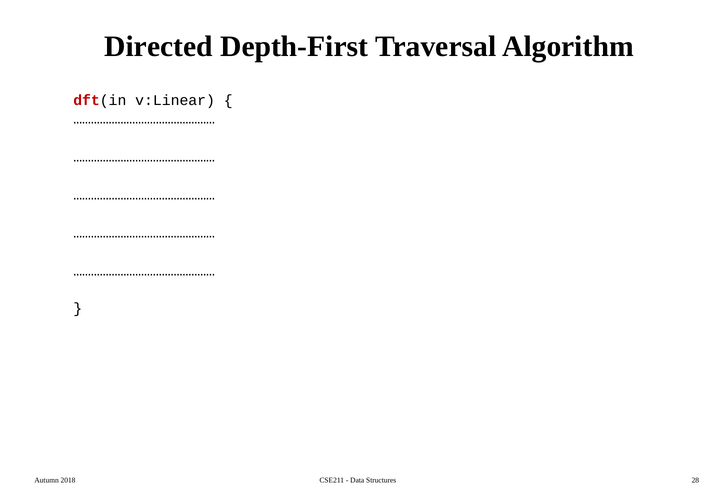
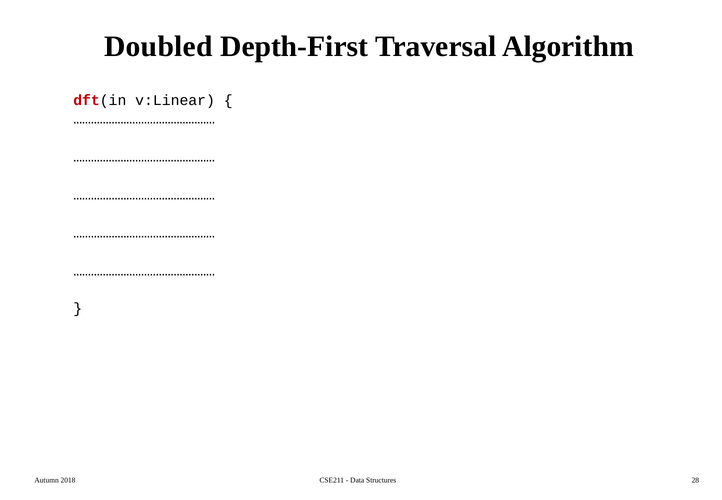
Directed: Directed -> Doubled
